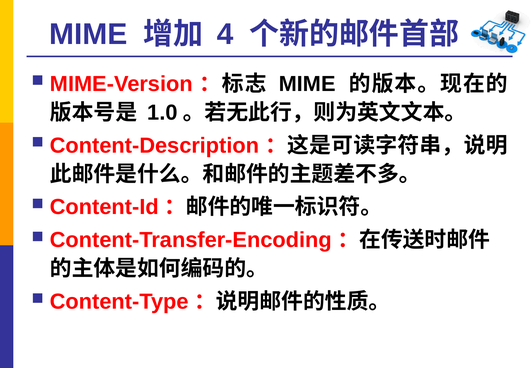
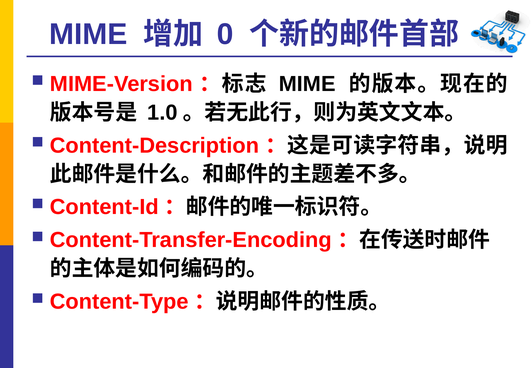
4: 4 -> 0
